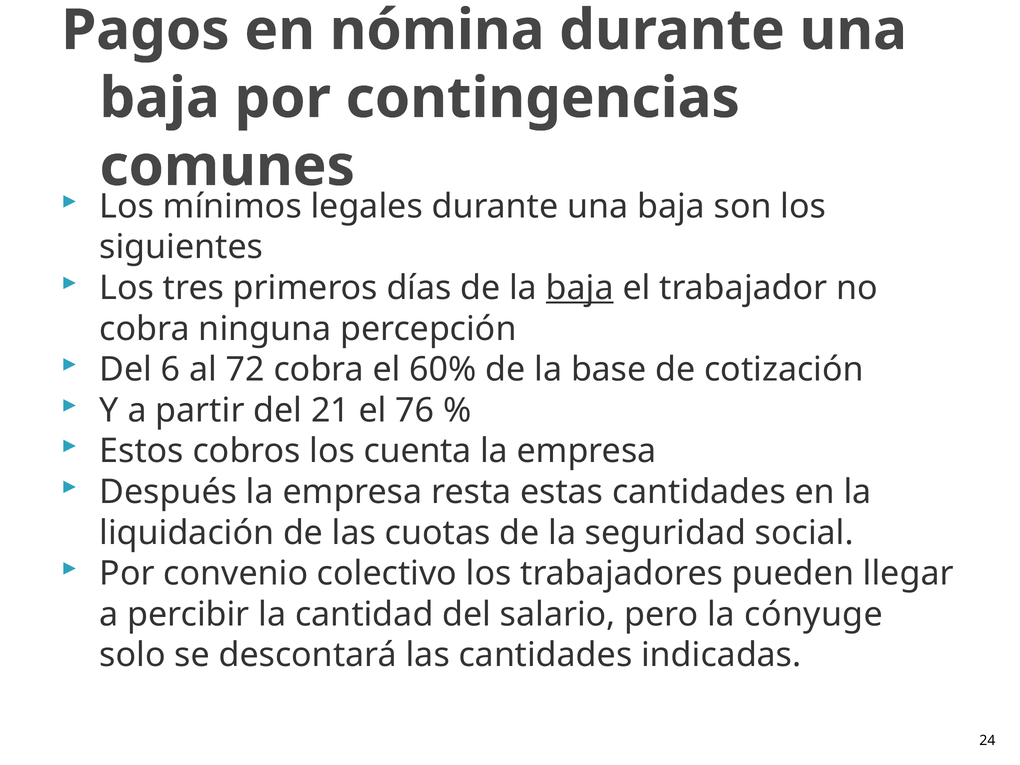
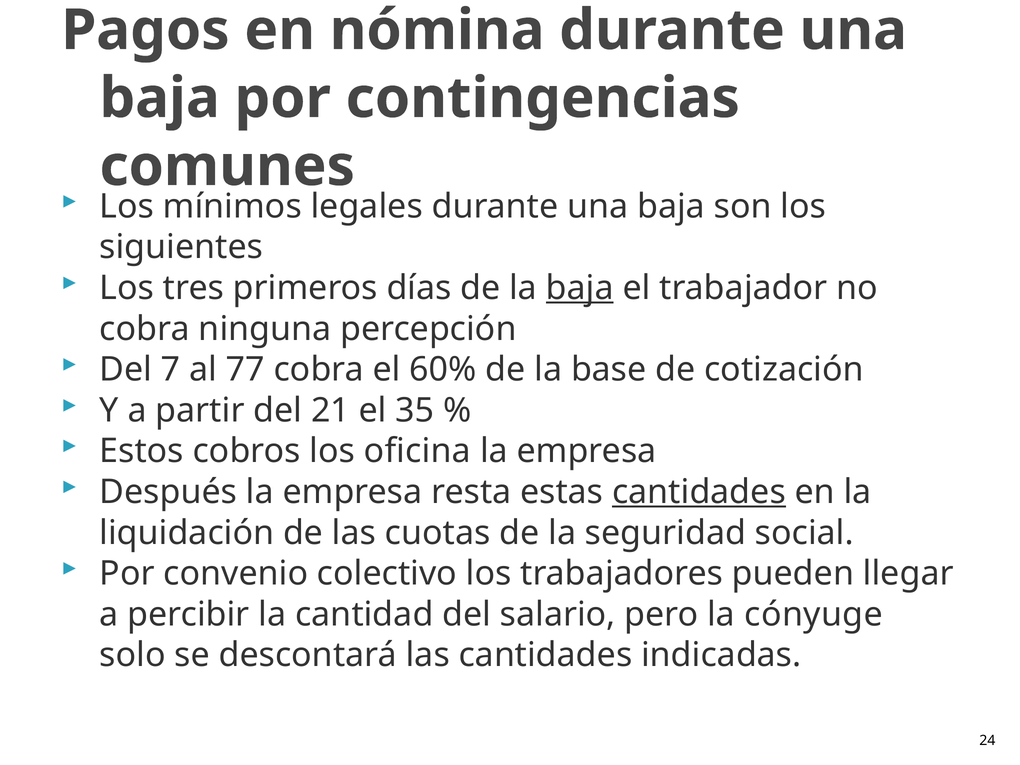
6: 6 -> 7
72: 72 -> 77
76: 76 -> 35
cuenta: cuenta -> oficina
cantidades at (699, 492) underline: none -> present
